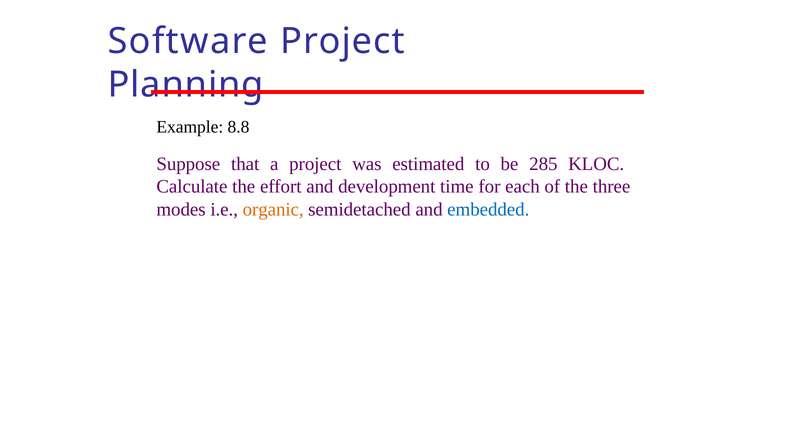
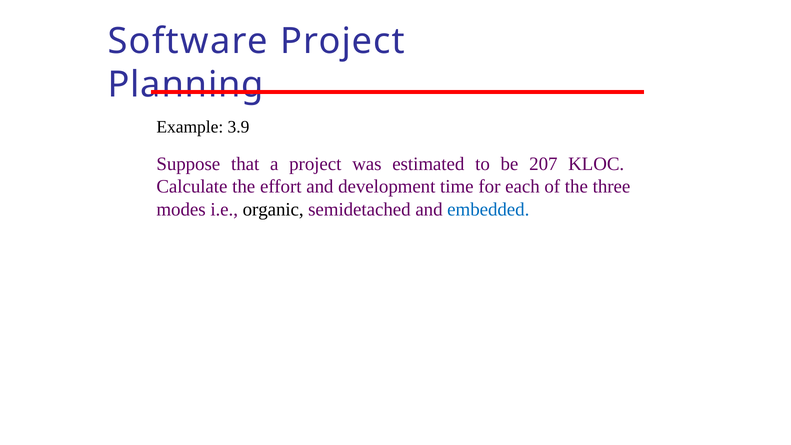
8.8: 8.8 -> 3.9
285: 285 -> 207
organic colour: orange -> black
